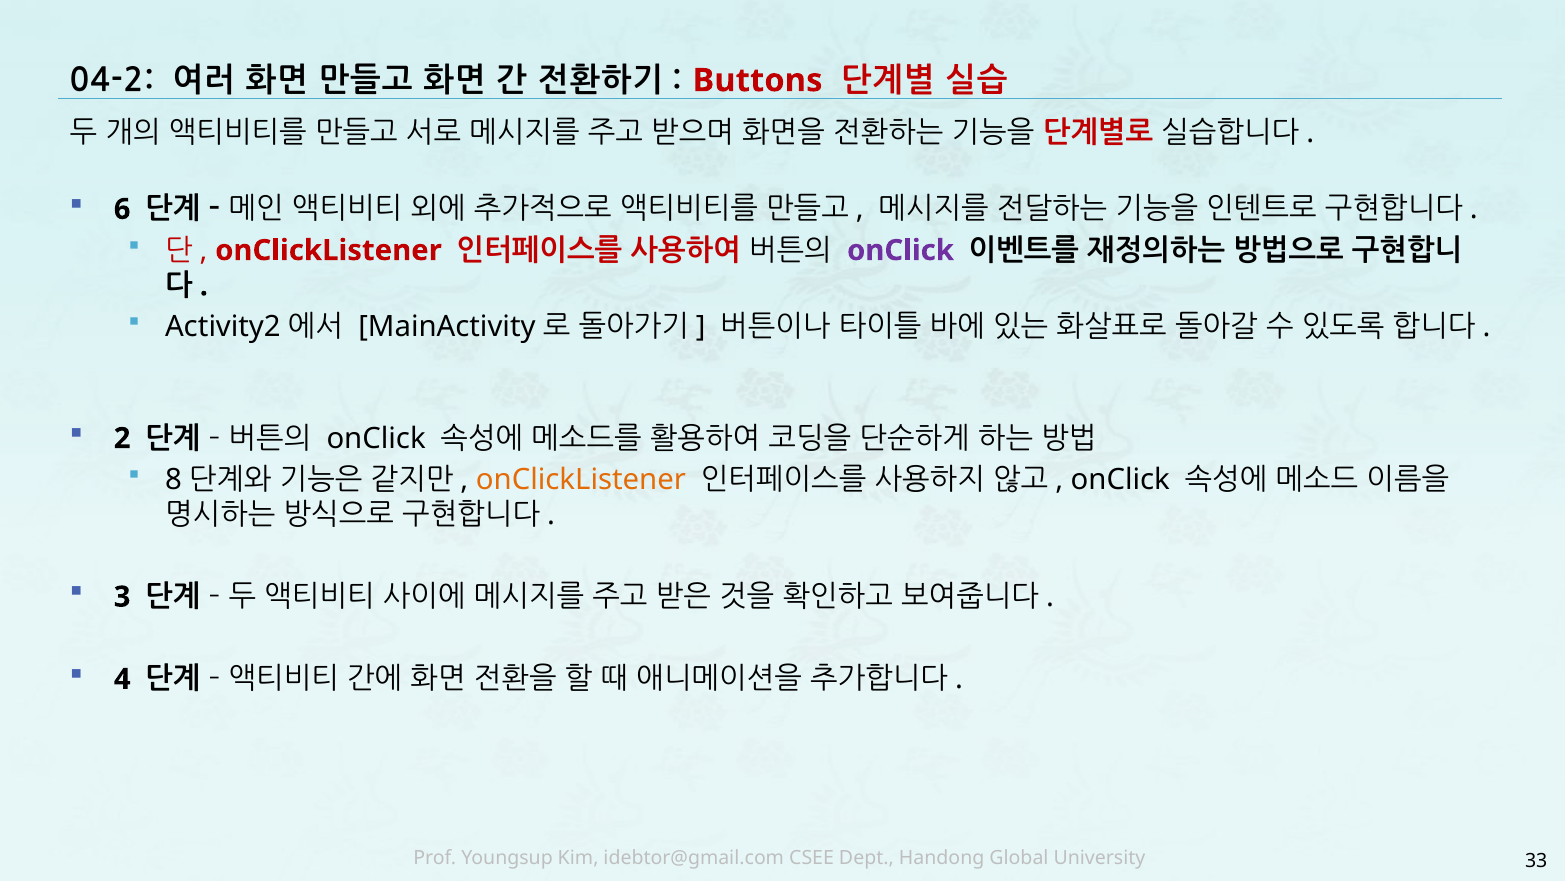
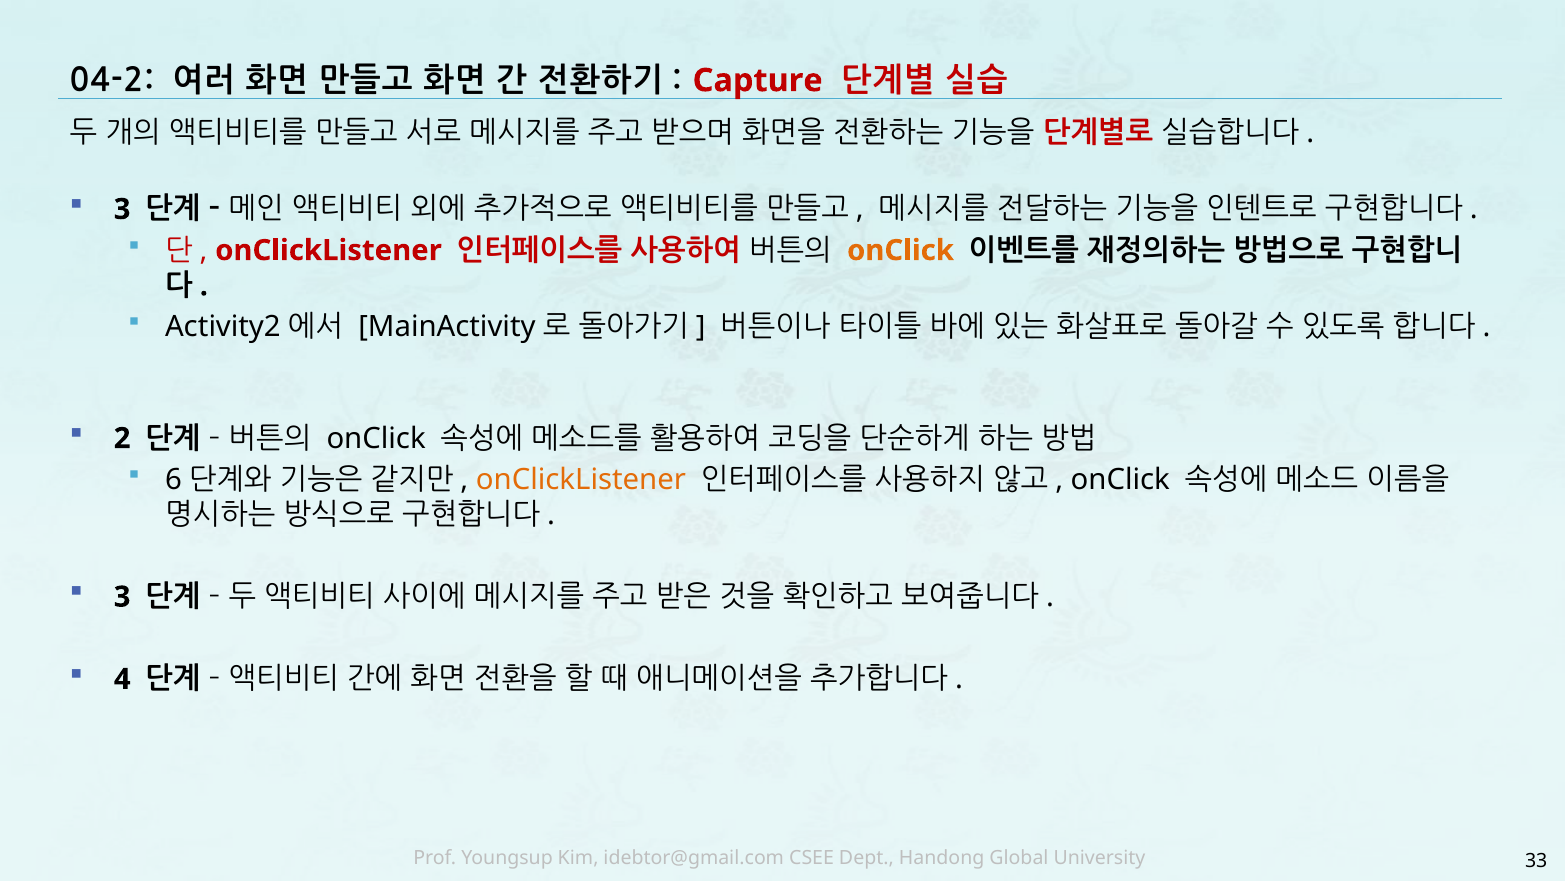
Buttons: Buttons -> Capture
6 at (122, 209): 6 -> 3
onClick at (900, 250) colour: purple -> orange
8: 8 -> 6
